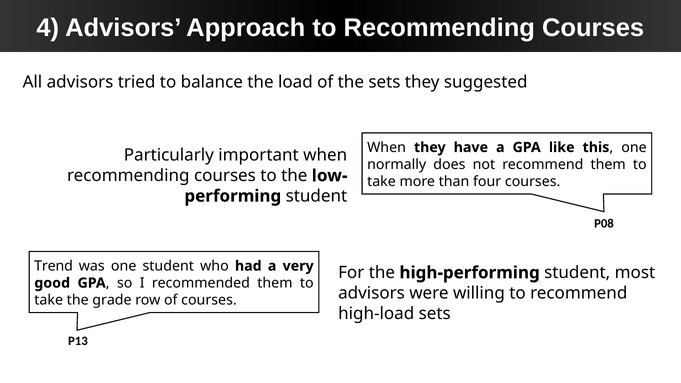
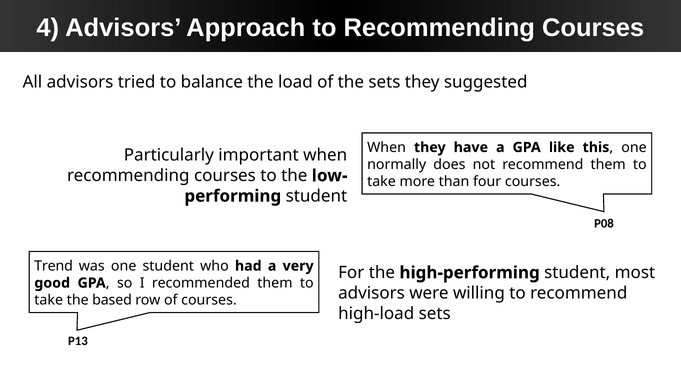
grade: grade -> based
